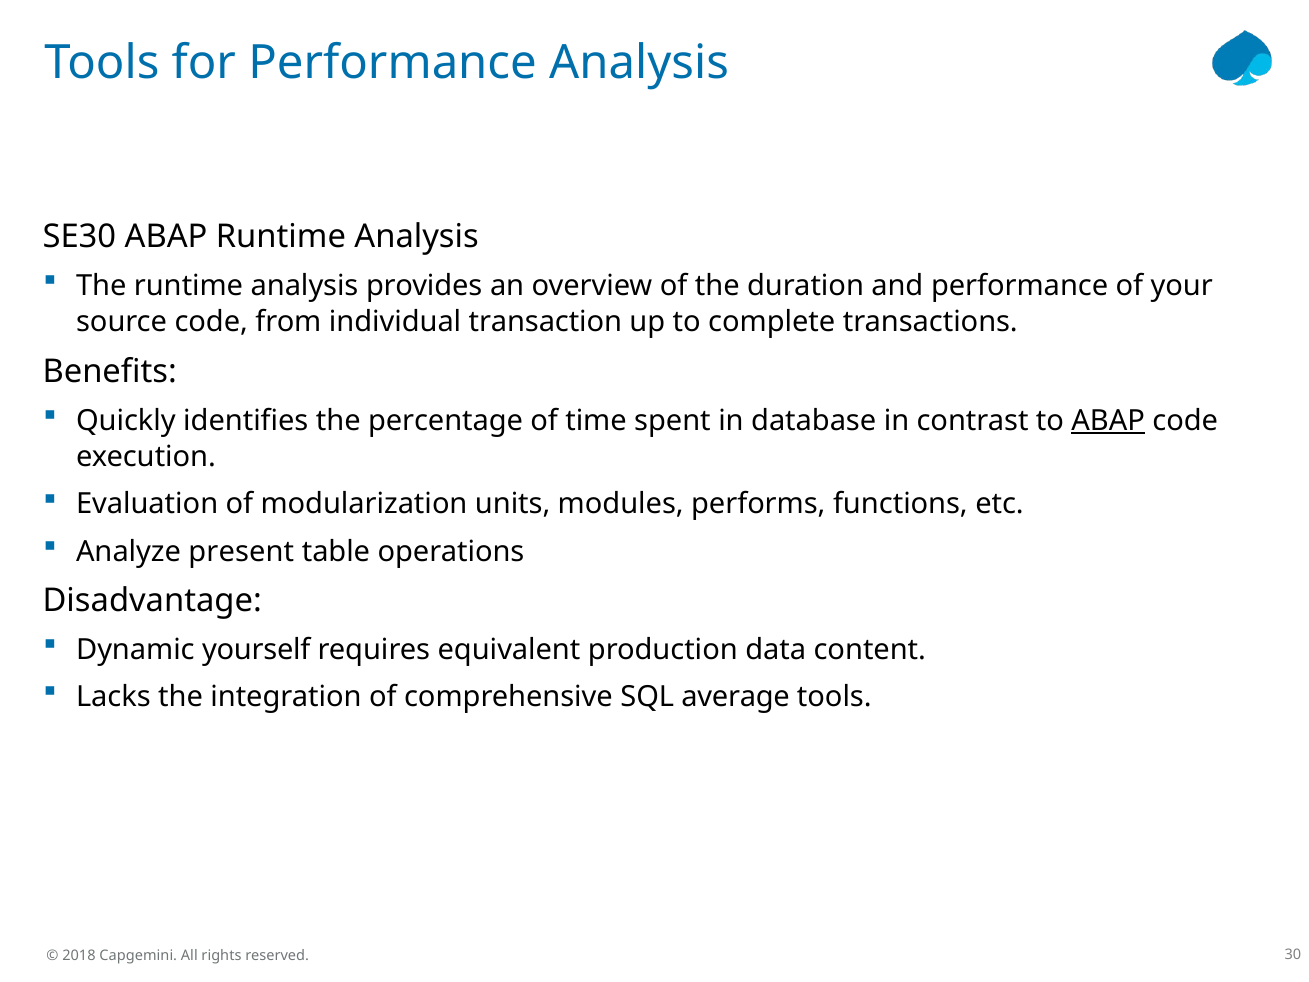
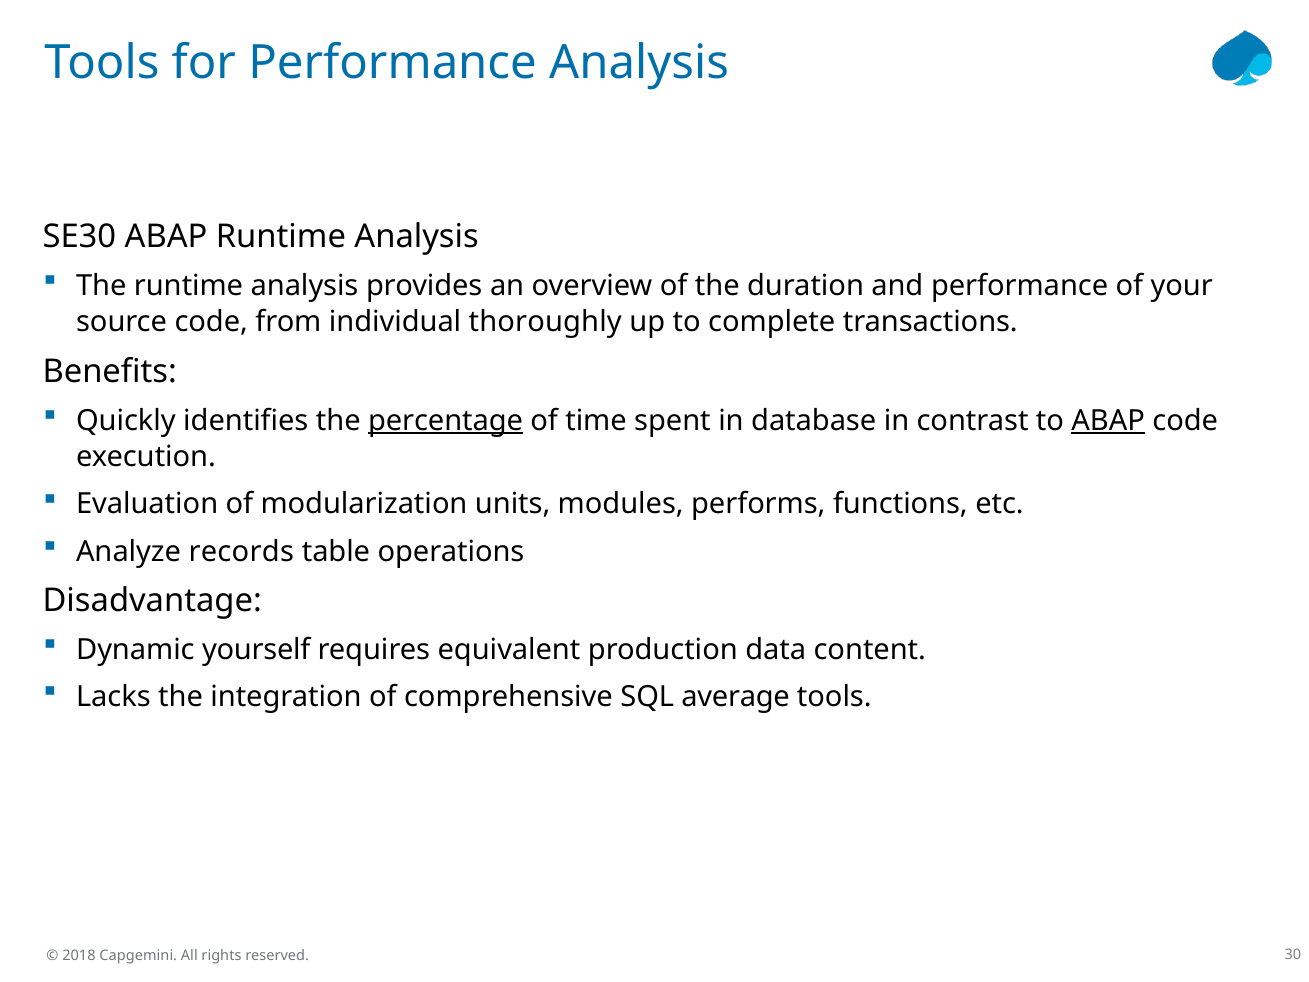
transaction: transaction -> thoroughly
percentage underline: none -> present
present: present -> records
